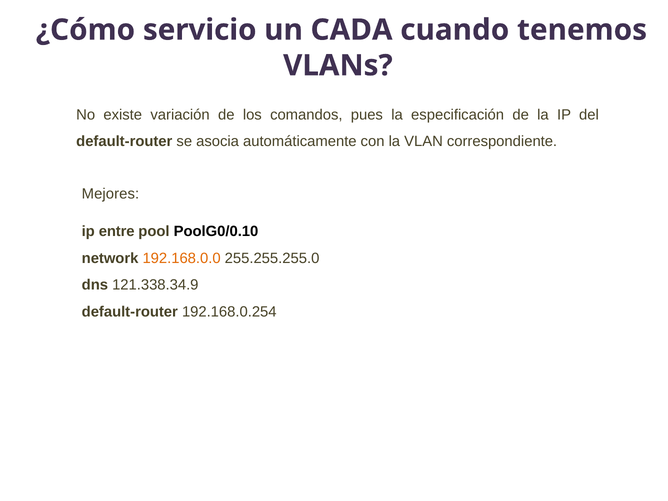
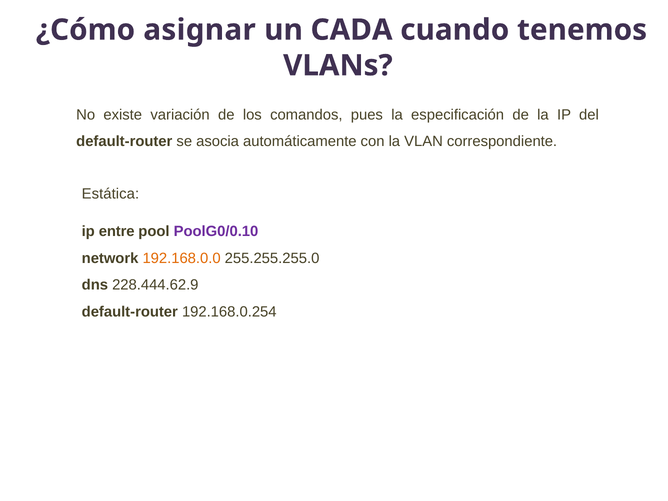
servicio: servicio -> asignar
Mejores: Mejores -> Estática
PoolG0/0.10 colour: black -> purple
121.338.34.9: 121.338.34.9 -> 228.444.62.9
